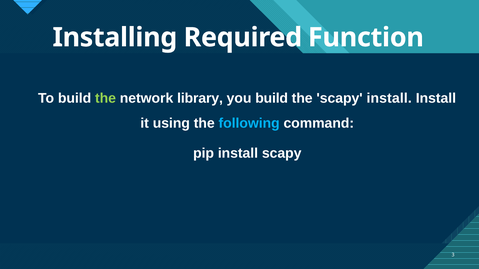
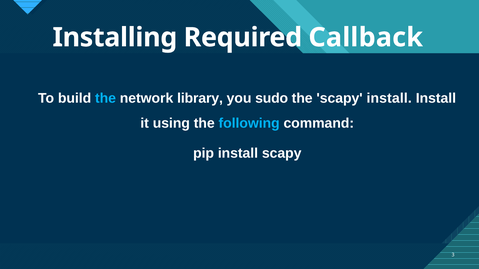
Function: Function -> Callback
the at (106, 98) colour: light green -> light blue
you build: build -> sudo
